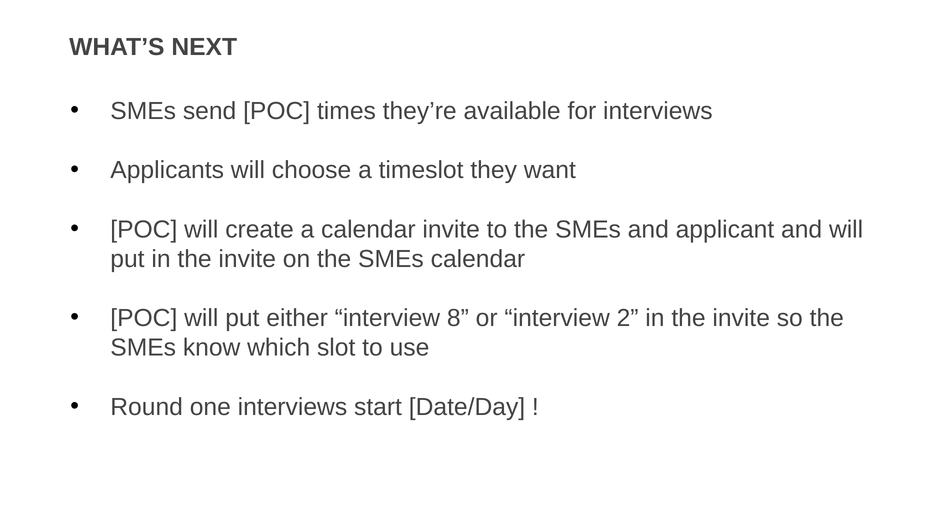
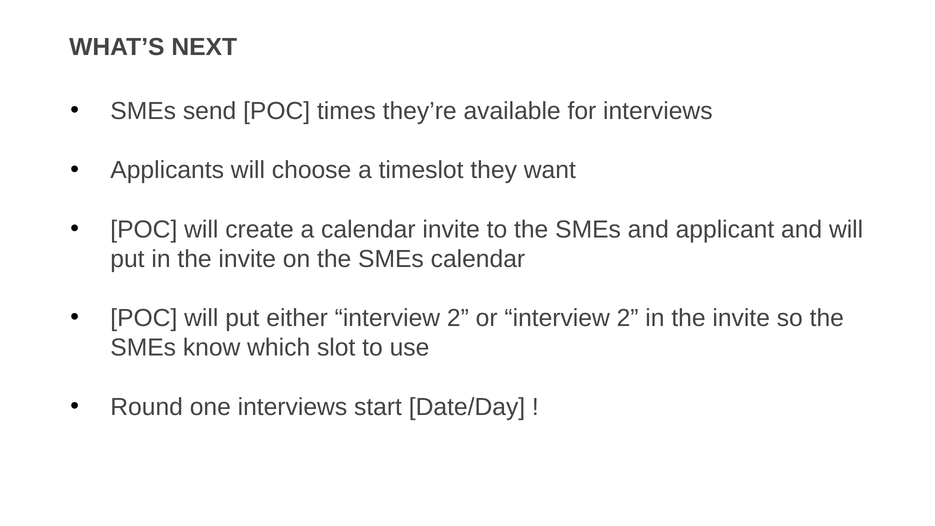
either interview 8: 8 -> 2
